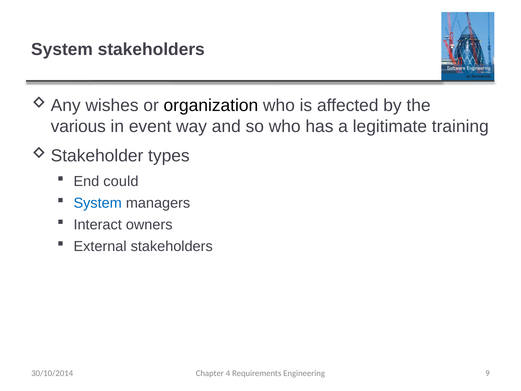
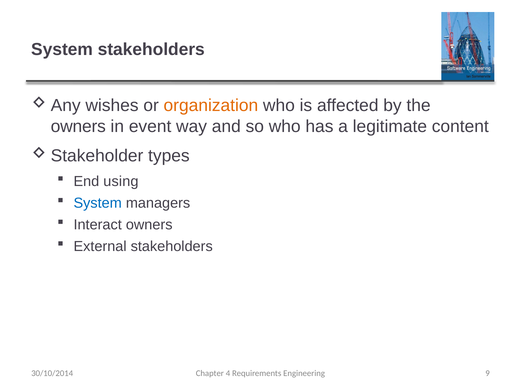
organization colour: black -> orange
various at (78, 126): various -> owners
training: training -> content
could: could -> using
